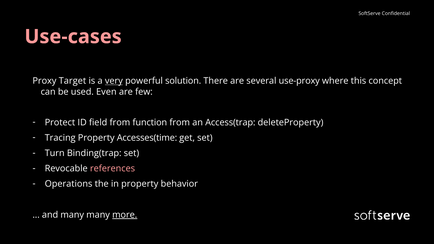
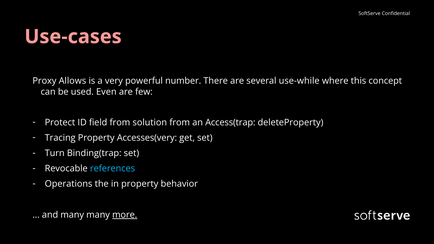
Target: Target -> Allows
very underline: present -> none
solution: solution -> number
use-proxy: use-proxy -> use-while
function: function -> solution
Accesses(time: Accesses(time -> Accesses(very
references colour: pink -> light blue
